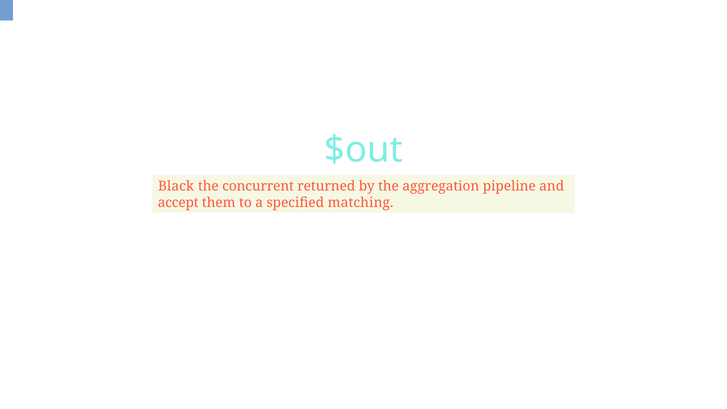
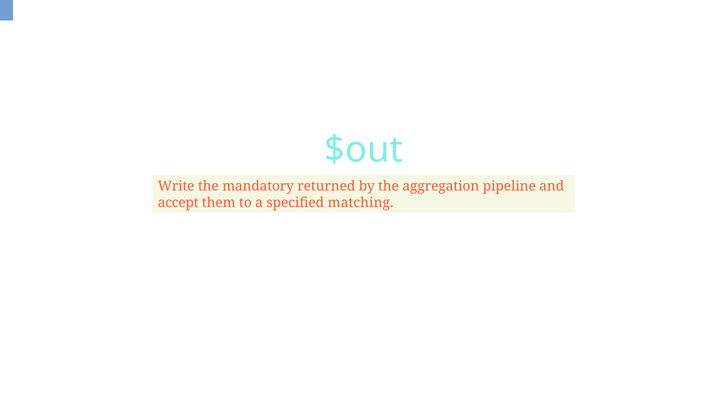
Black: Black -> Write
concurrent: concurrent -> mandatory
